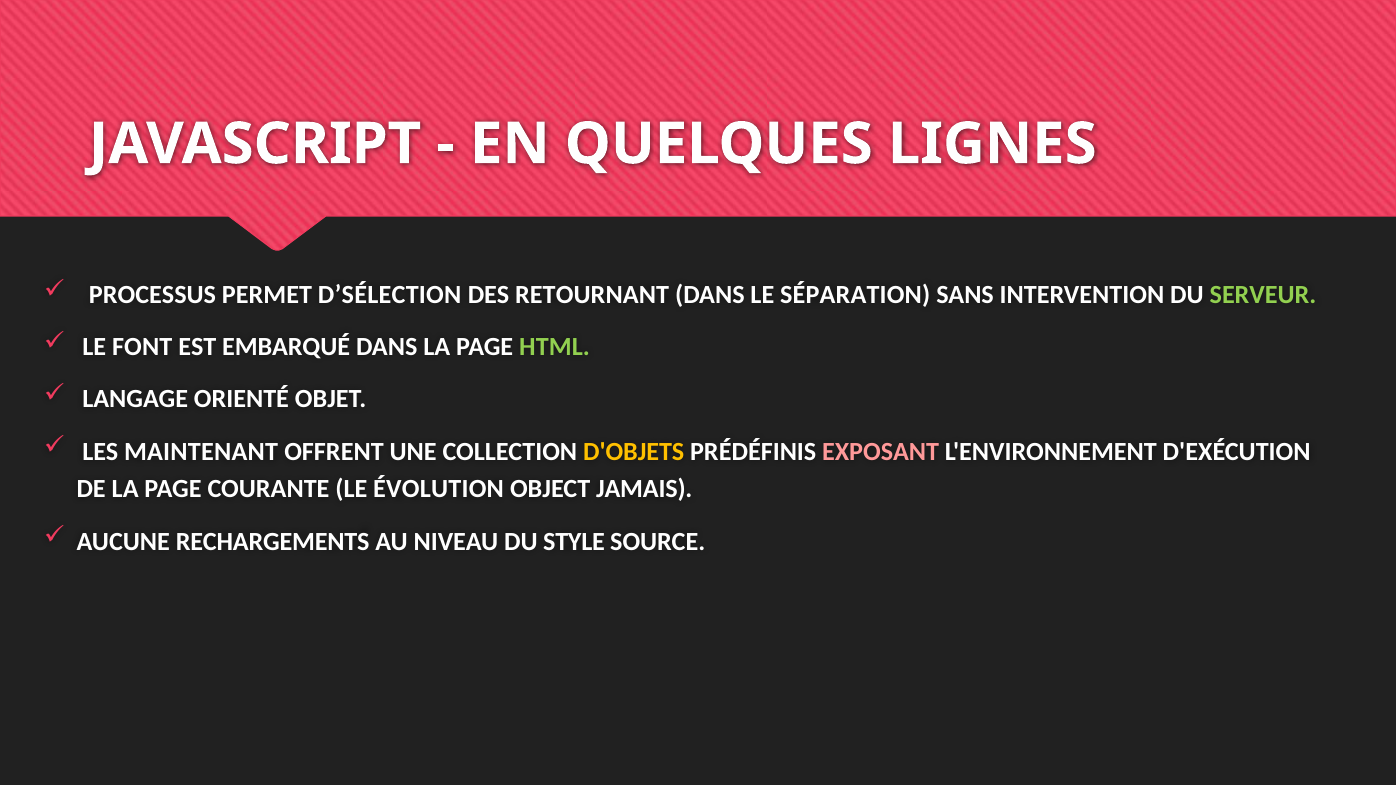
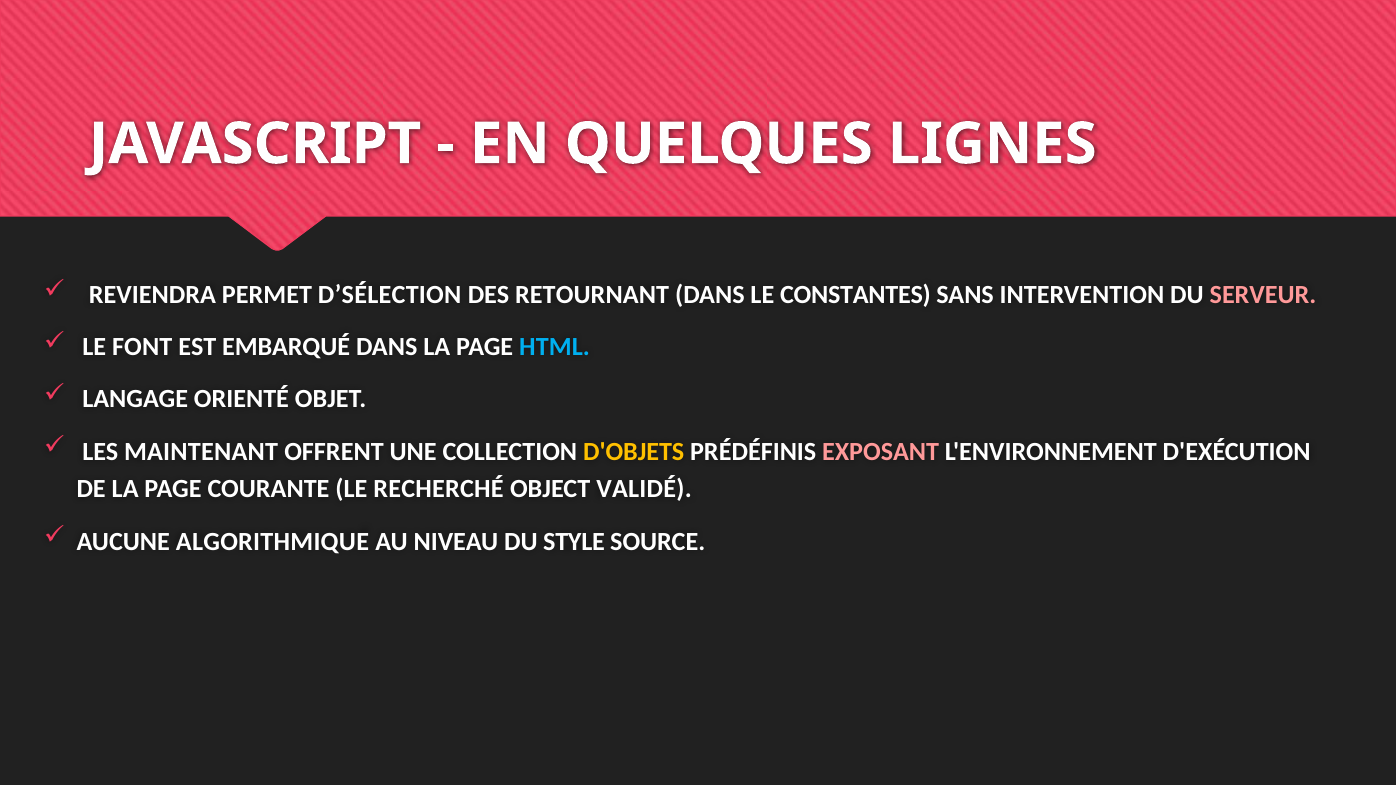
PROCESSUS: PROCESSUS -> REVIENDRA
SÉPARATION: SÉPARATION -> CONSTANTES
SERVEUR colour: light green -> pink
HTML colour: light green -> light blue
ÉVOLUTION: ÉVOLUTION -> RECHERCHÉ
JAMAIS: JAMAIS -> VALIDÉ
RECHARGEMENTS: RECHARGEMENTS -> ALGORITHMIQUE
